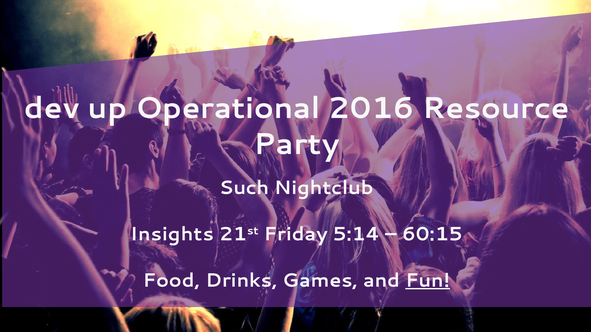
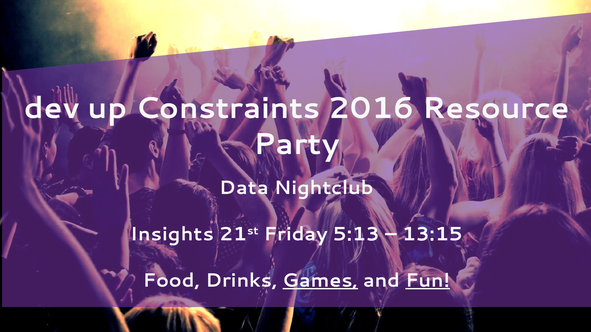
Operational: Operational -> Constraints
Such: Such -> Data
5:14: 5:14 -> 5:13
60:15: 60:15 -> 13:15
Games underline: none -> present
